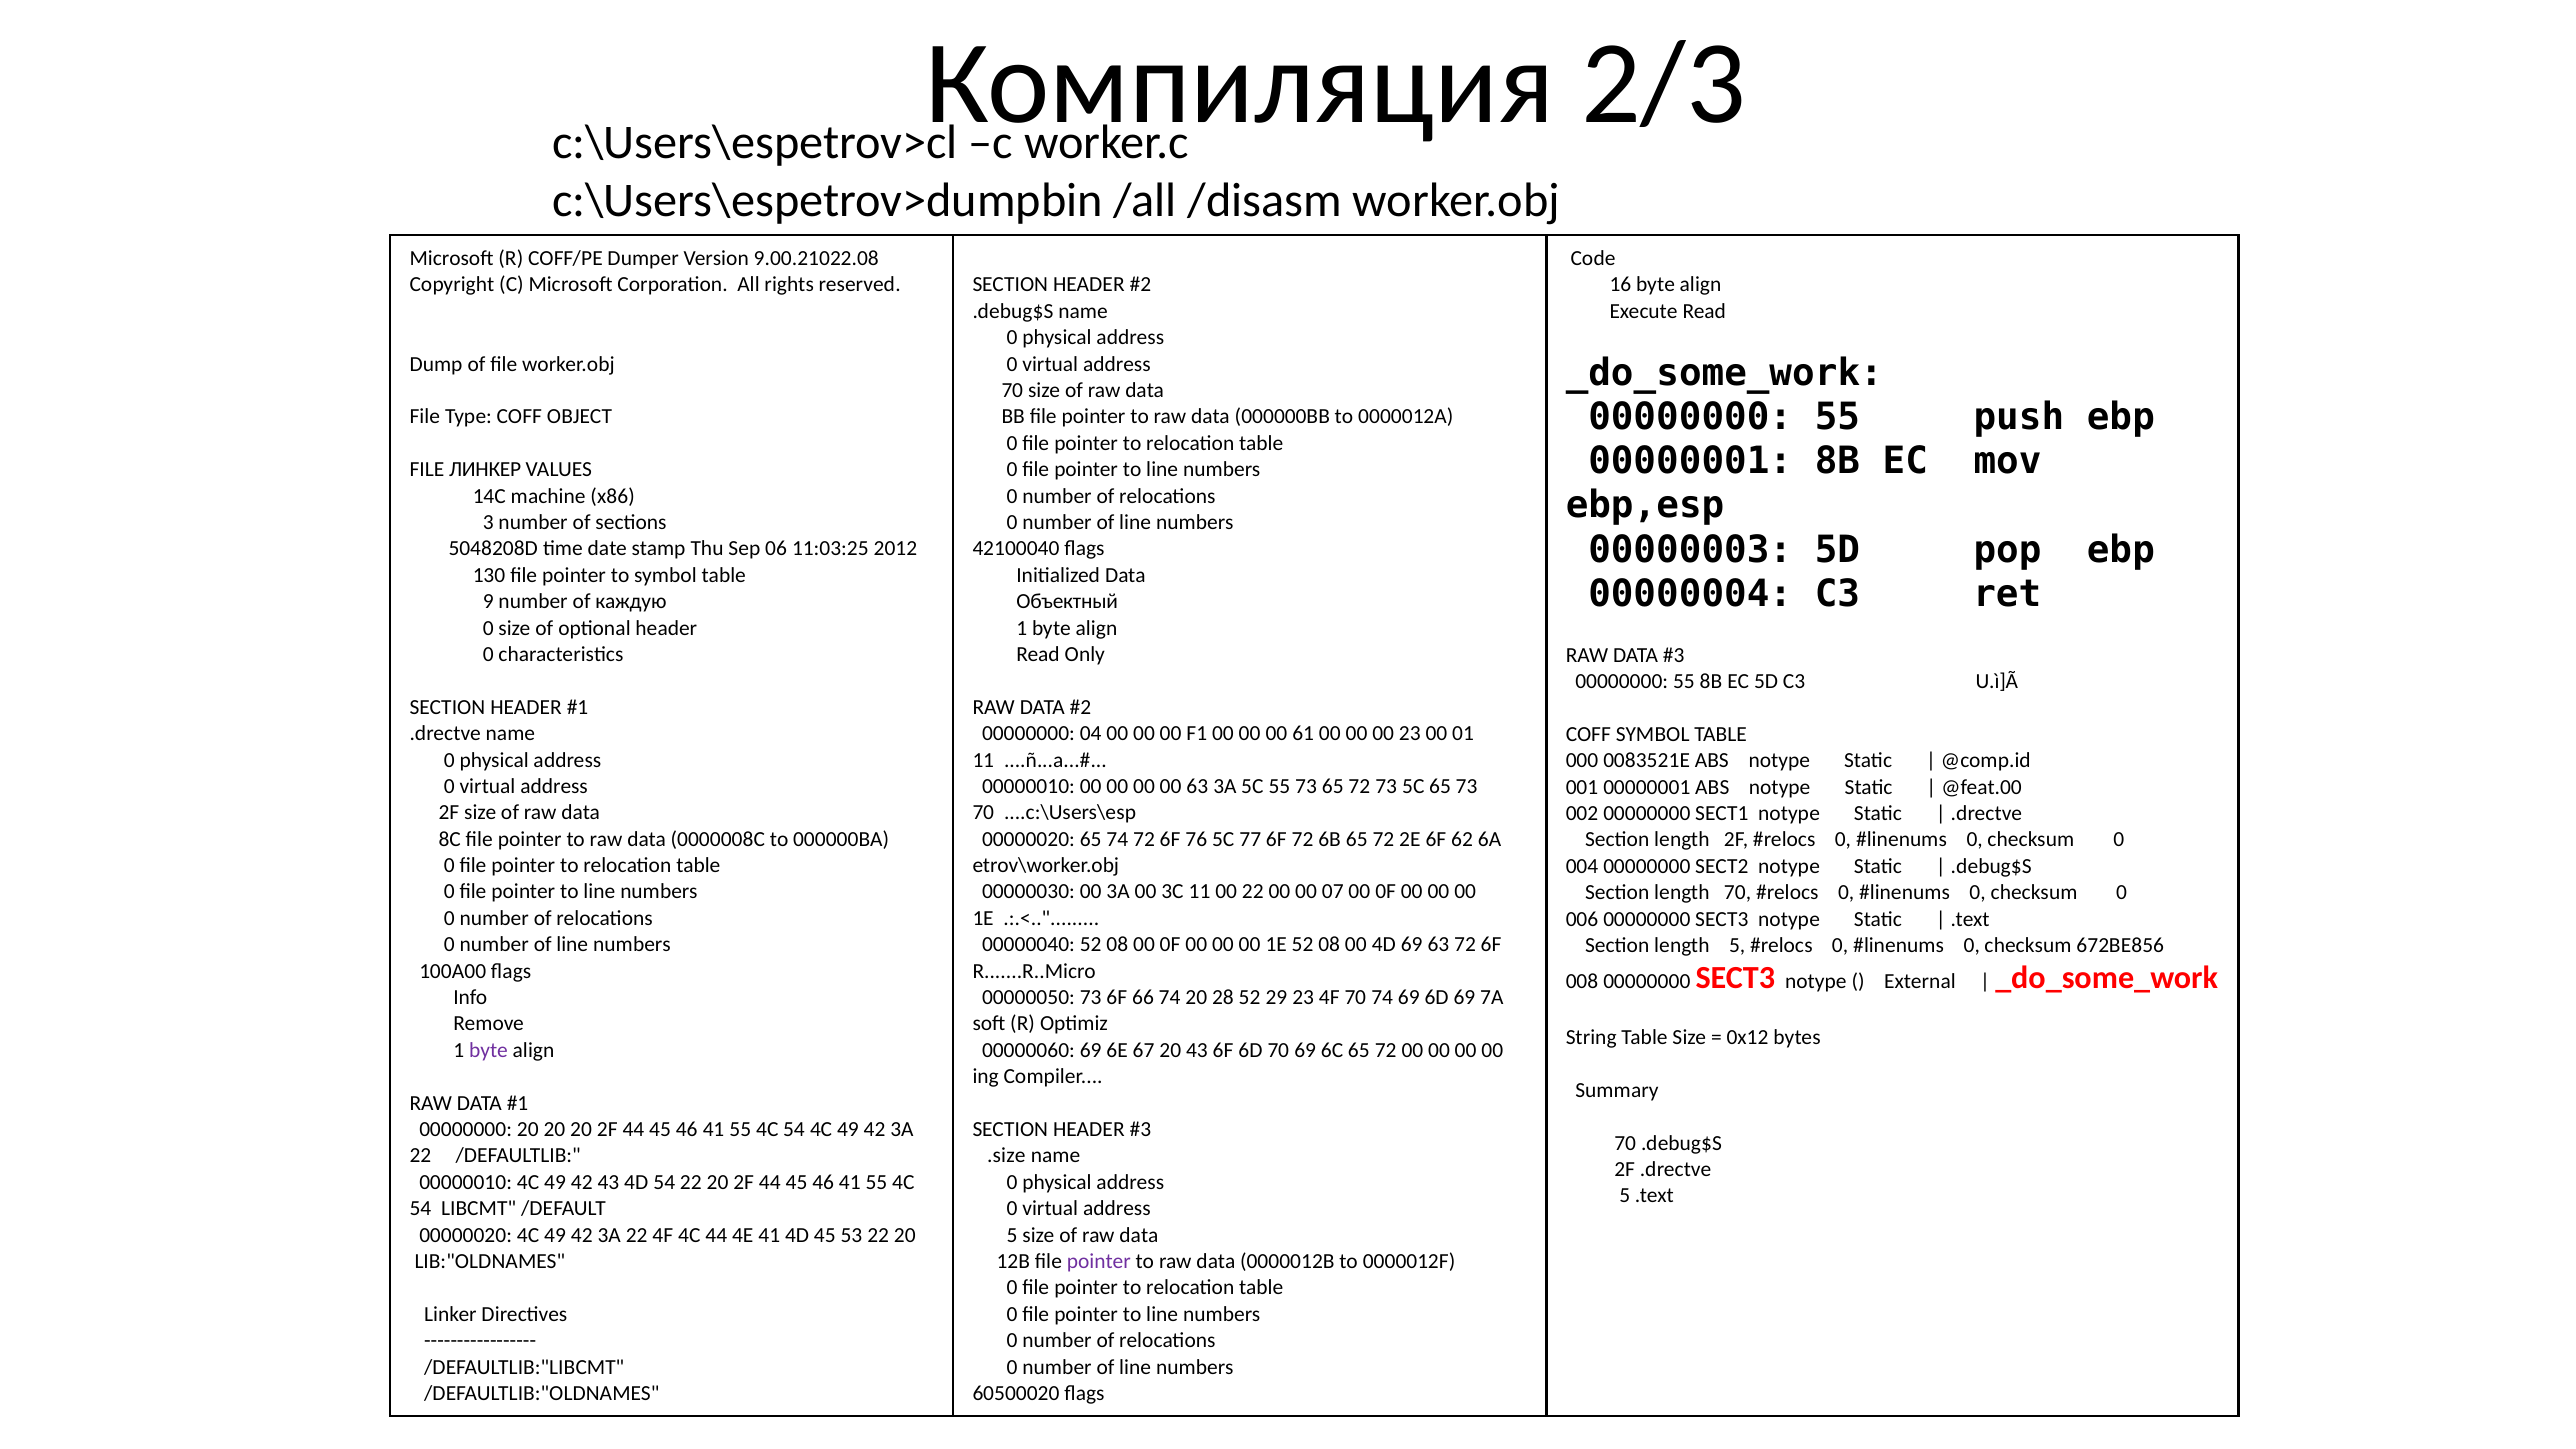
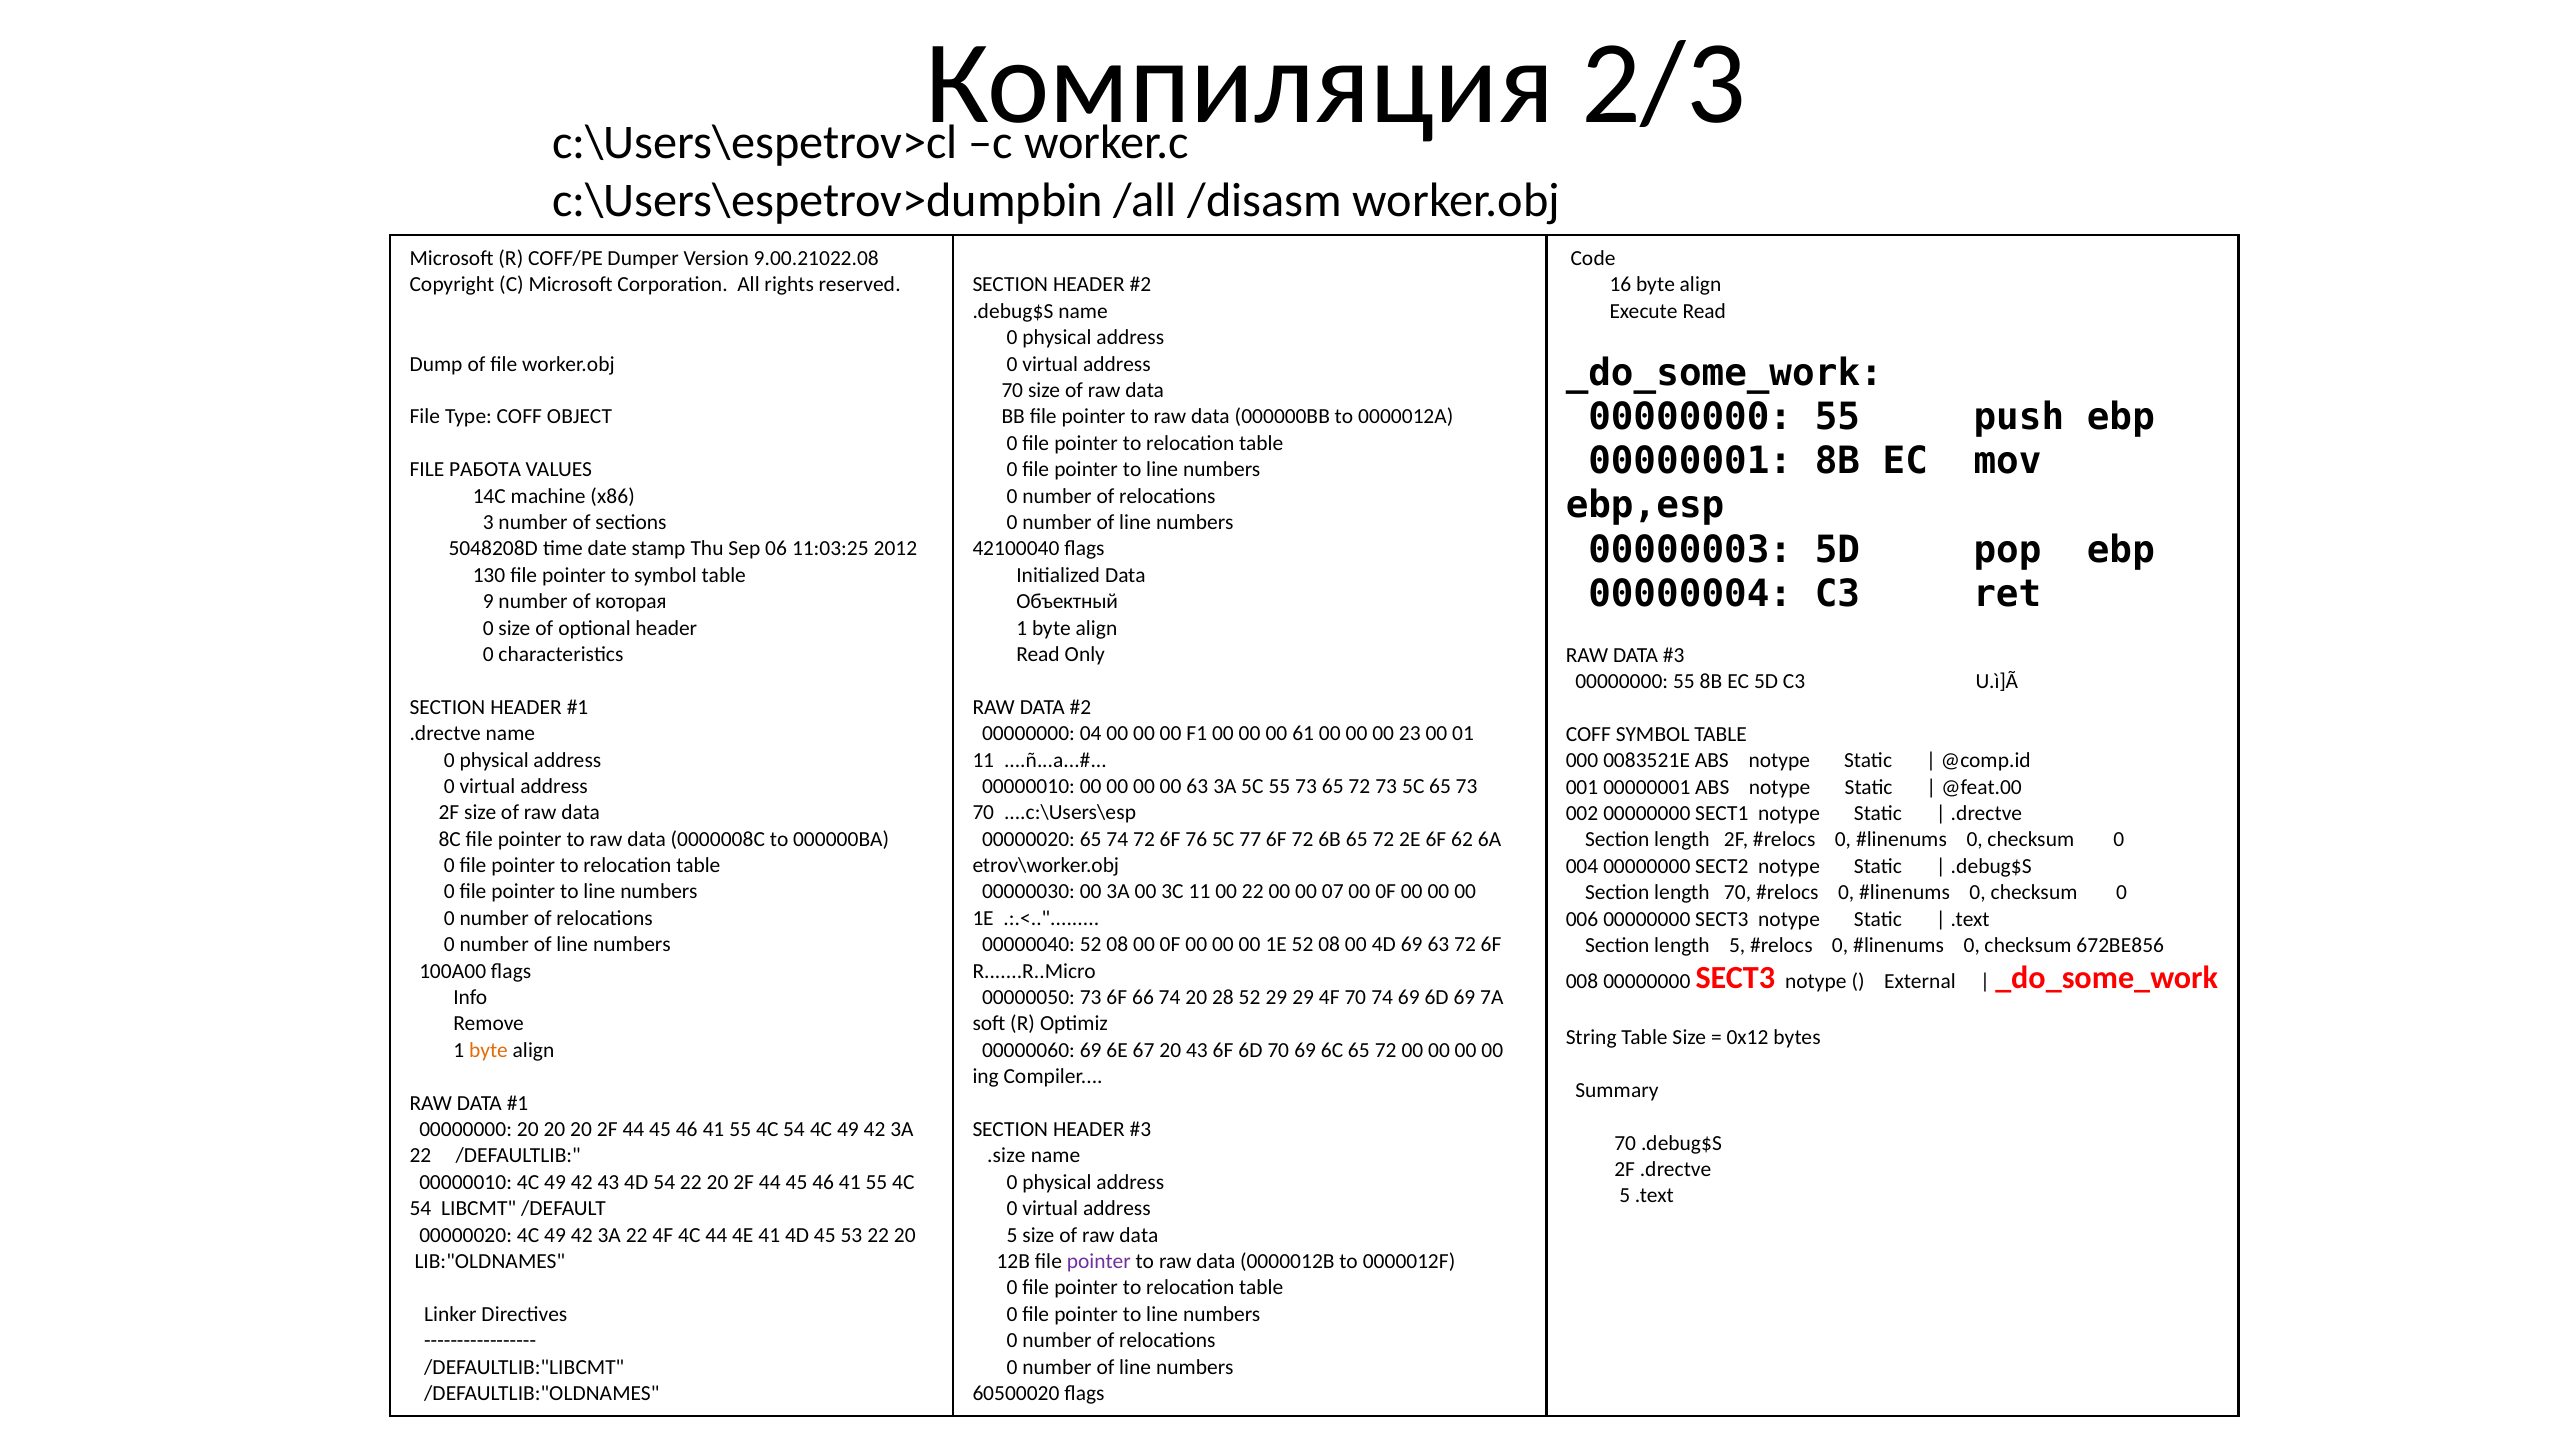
ЛИНКЕР: ЛИНКЕР -> РАБОТА
каждую: каждую -> которая
29 23: 23 -> 29
byte at (489, 1050) colour: purple -> orange
